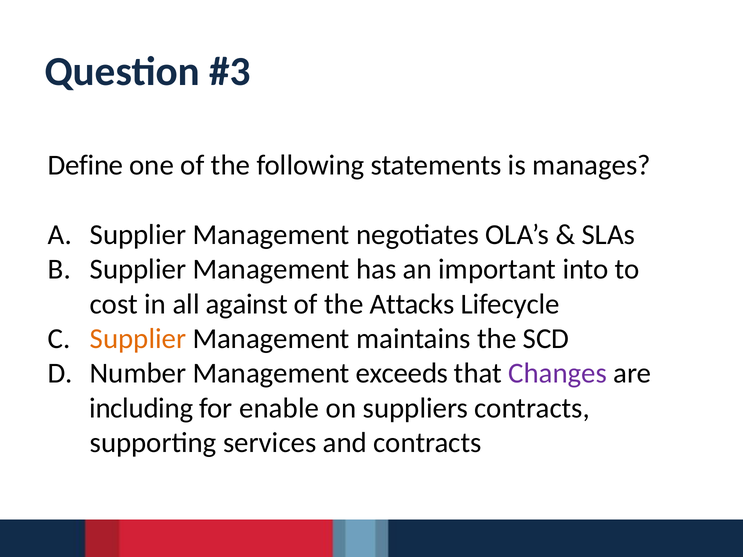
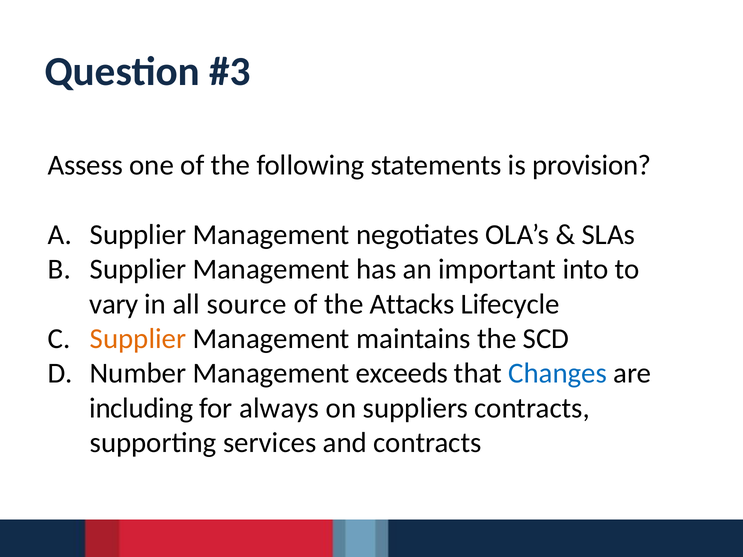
Define: Define -> Assess
manages: manages -> provision
cost: cost -> vary
against: against -> source
Changes colour: purple -> blue
enable: enable -> always
